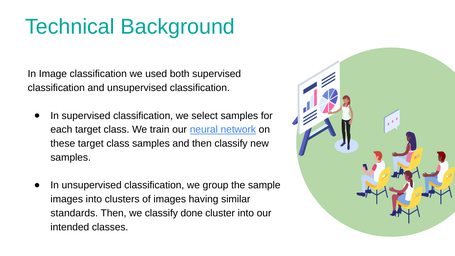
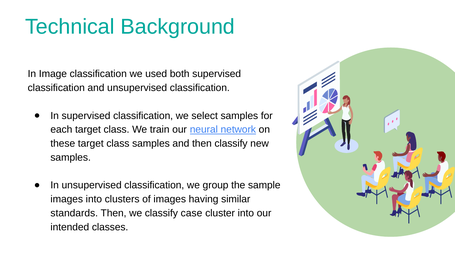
done: done -> case
